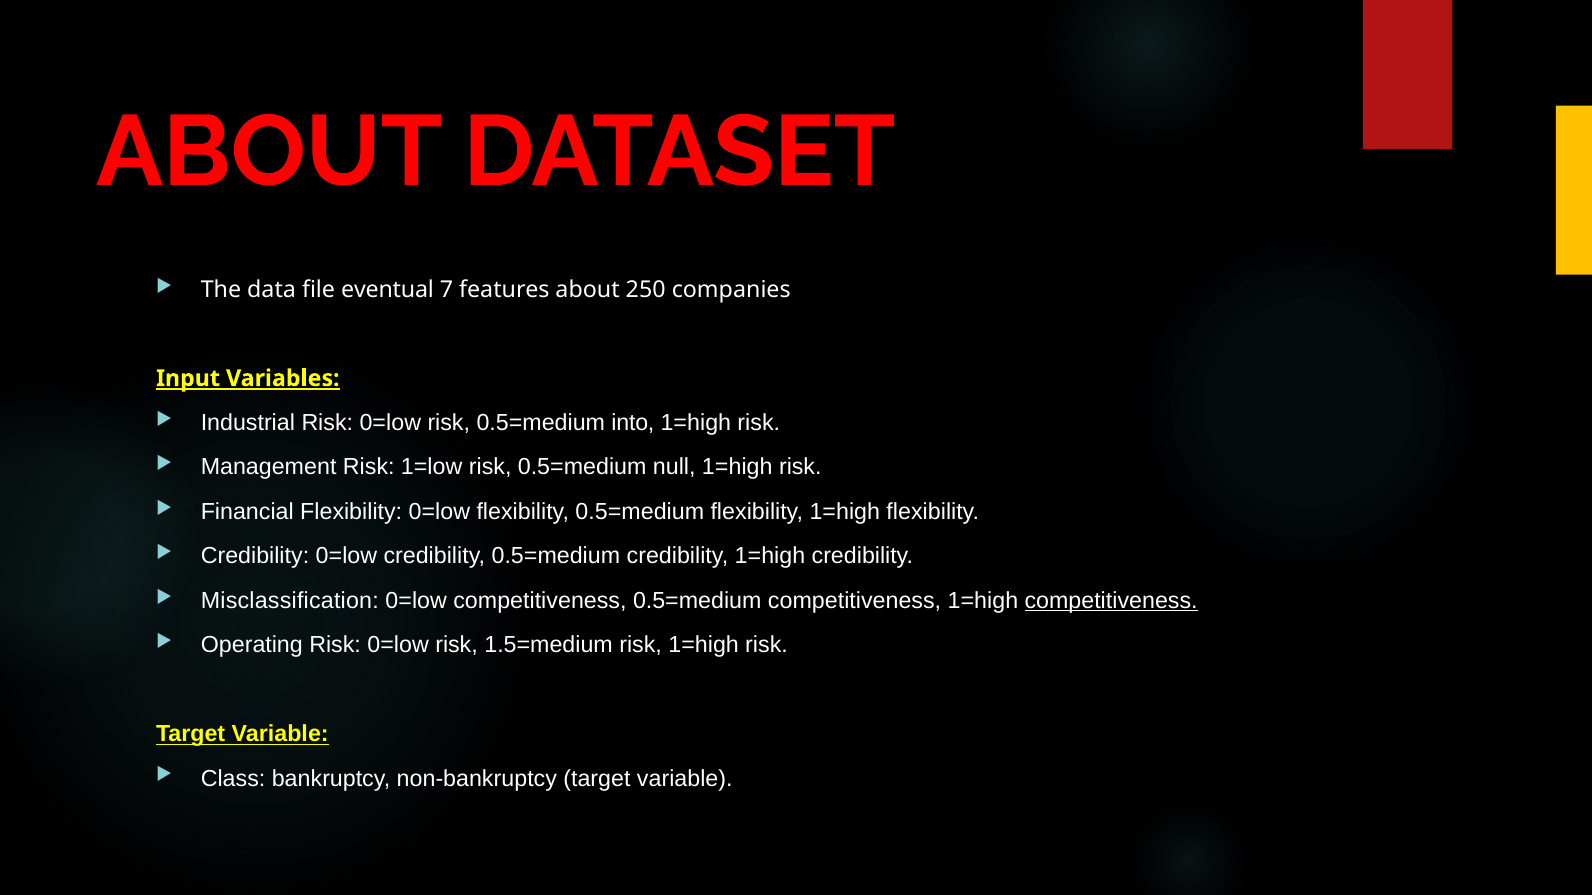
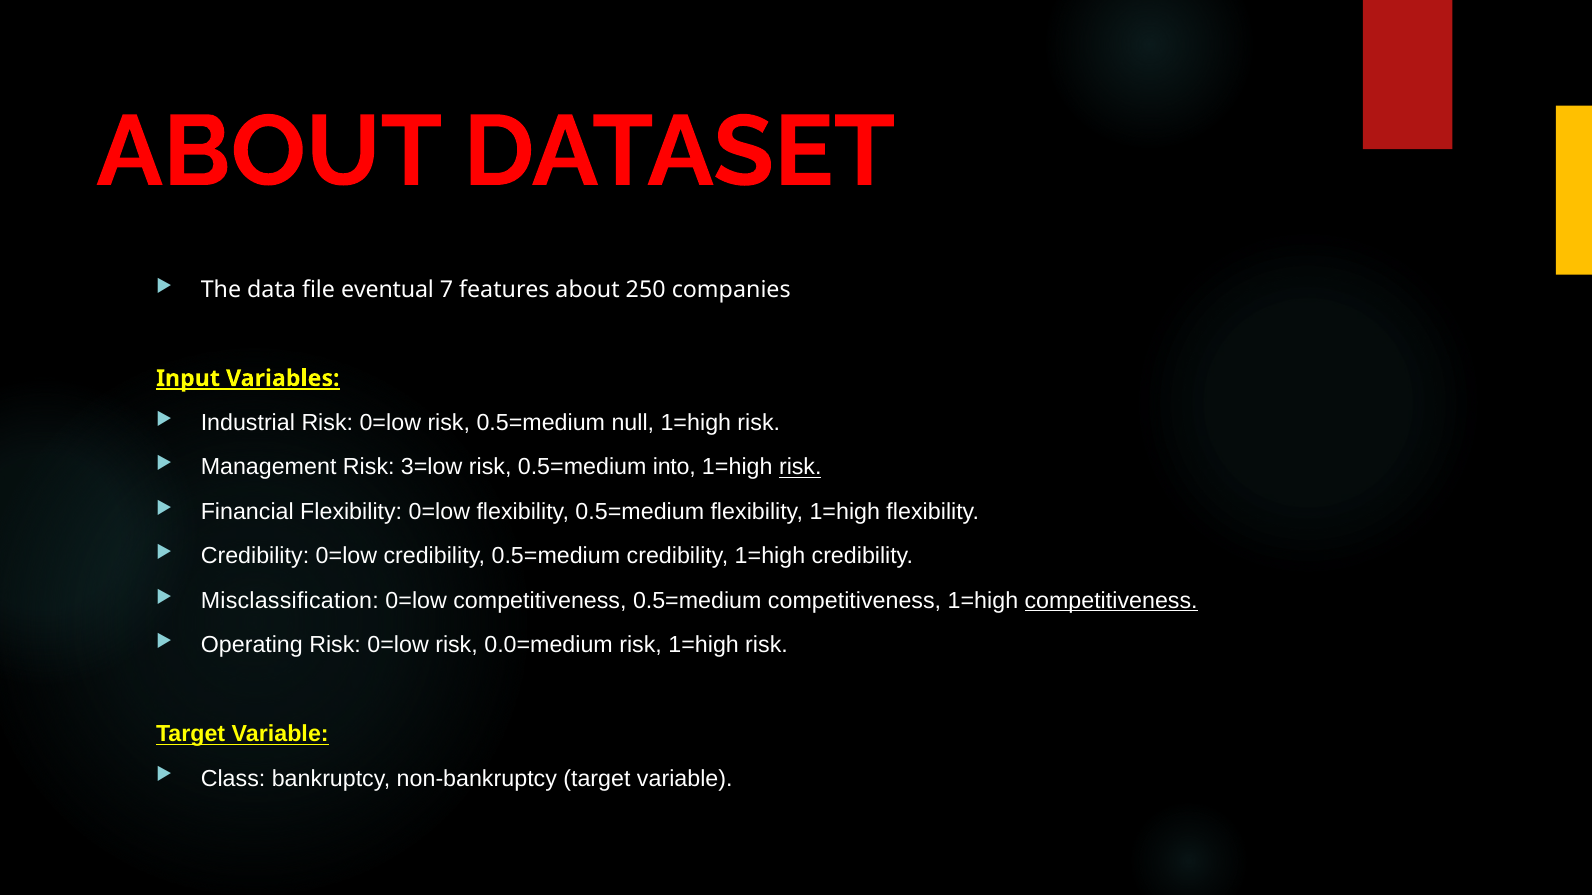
into: into -> null
1=low: 1=low -> 3=low
null: null -> into
risk at (800, 467) underline: none -> present
1.5=medium: 1.5=medium -> 0.0=medium
